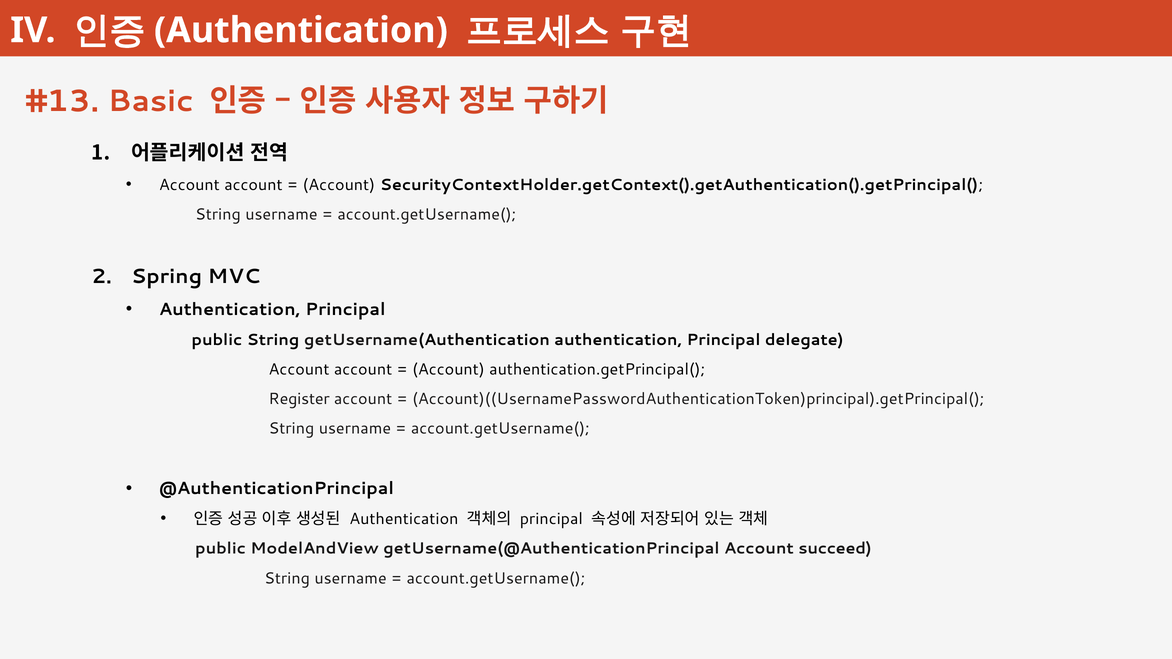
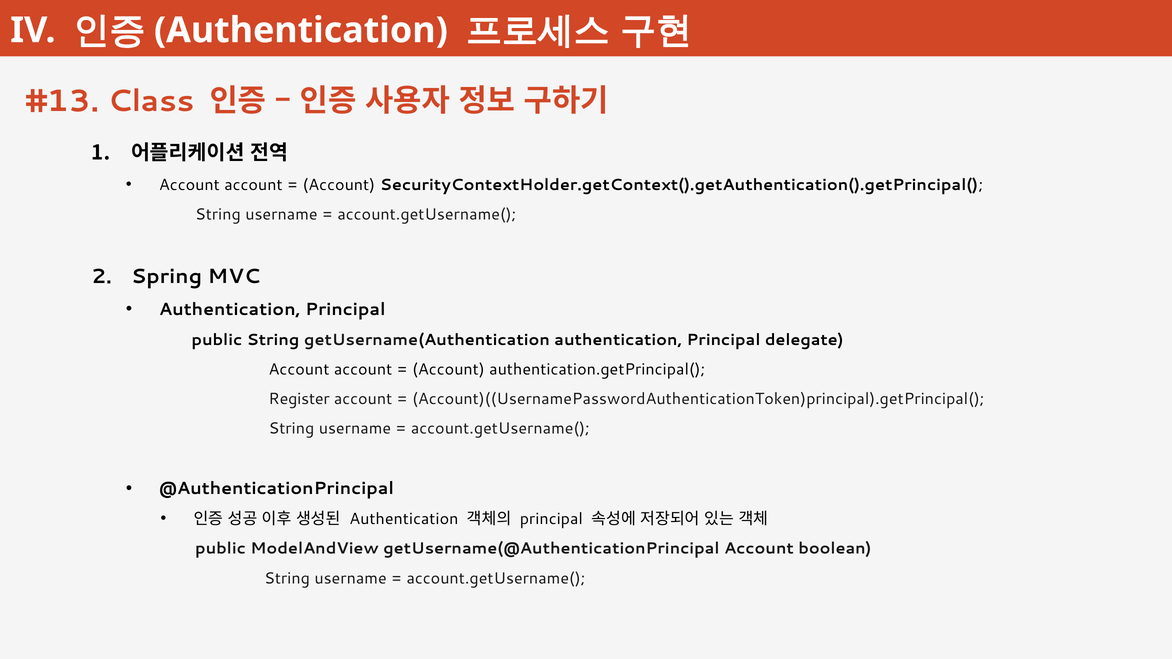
Basic: Basic -> Class
succeed: succeed -> boolean
